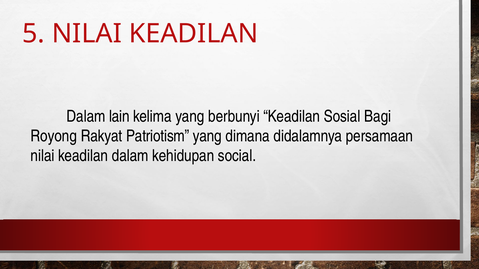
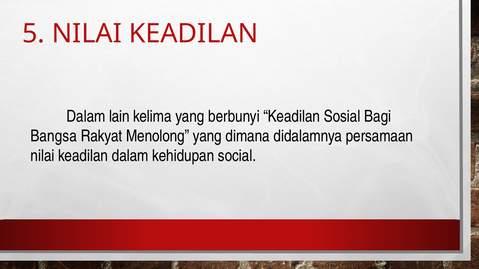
Royong: Royong -> Bangsa
Patriotism: Patriotism -> Menolong
